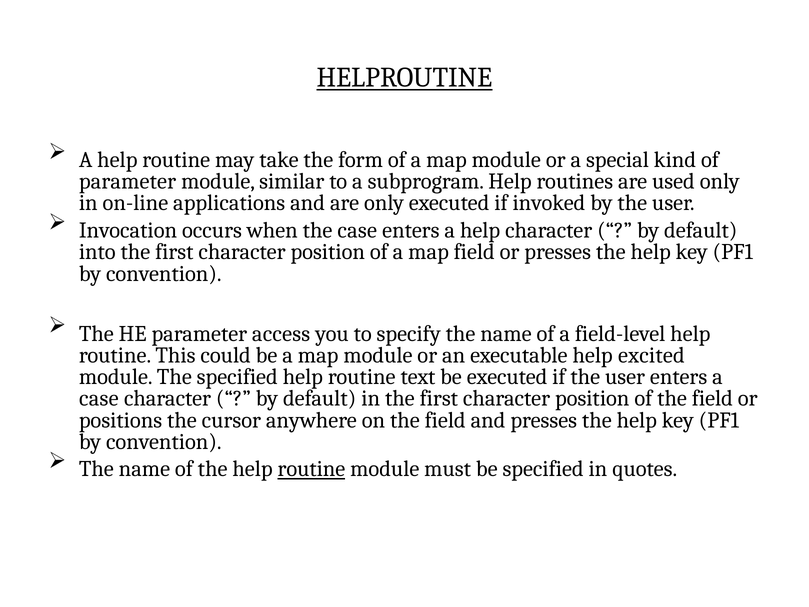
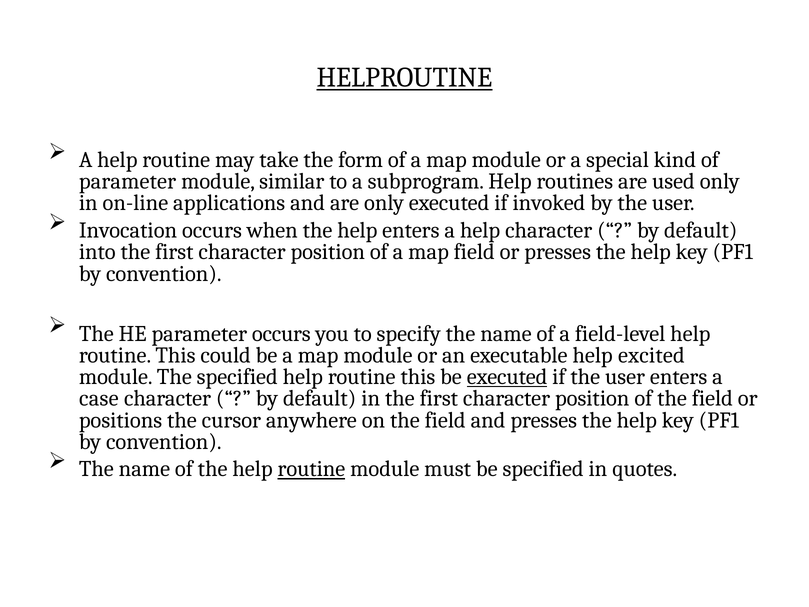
when the case: case -> help
parameter access: access -> occurs
specified help routine text: text -> this
executed at (507, 377) underline: none -> present
